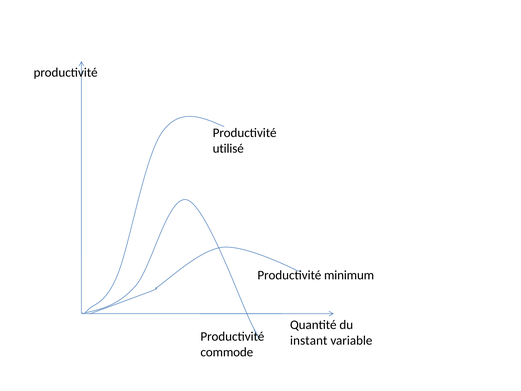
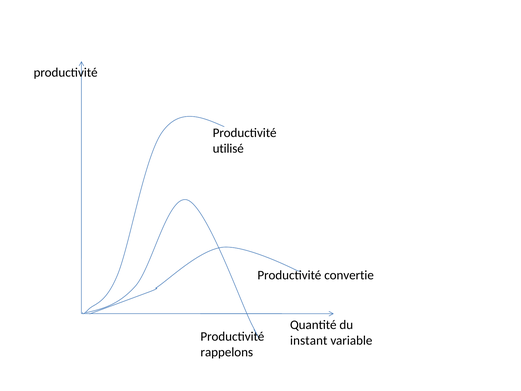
minimum: minimum -> convertie
commode: commode -> rappelons
